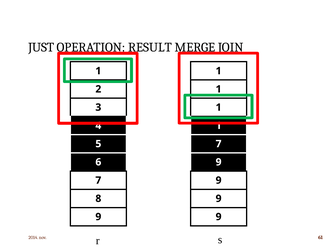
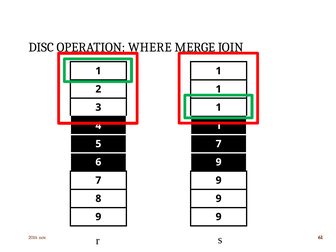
JUST: JUST -> DISC
RESULT: RESULT -> WHERE
